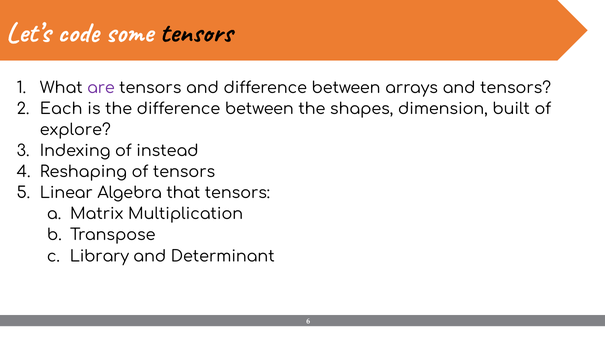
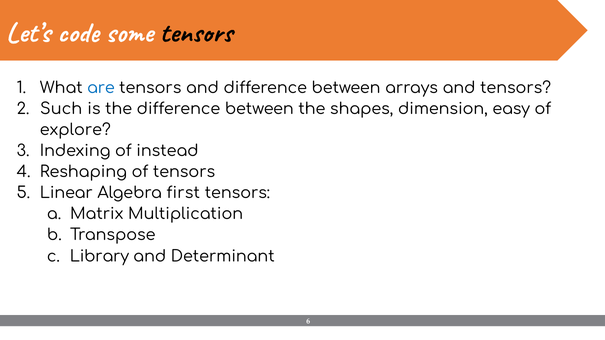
are colour: purple -> blue
Each: Each -> Such
built: built -> easy
that: that -> first
